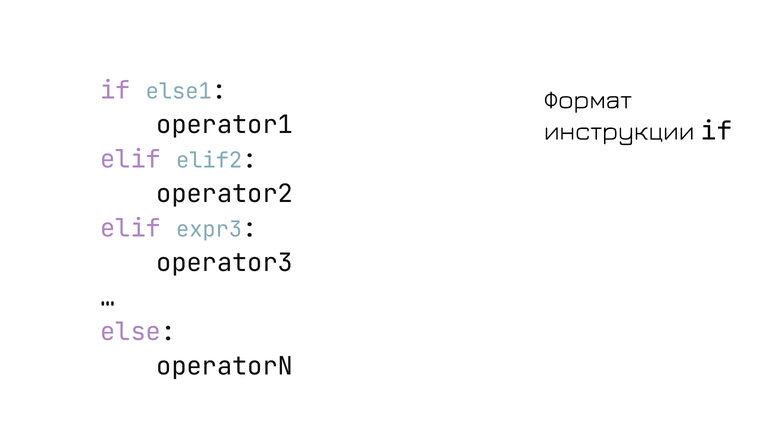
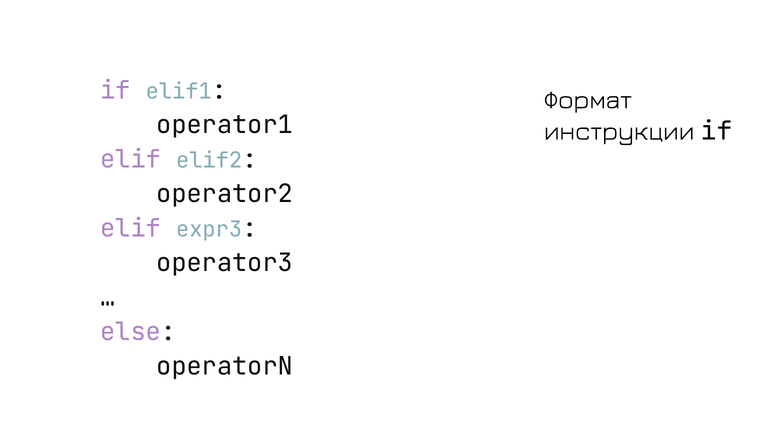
else1: else1 -> elif1
